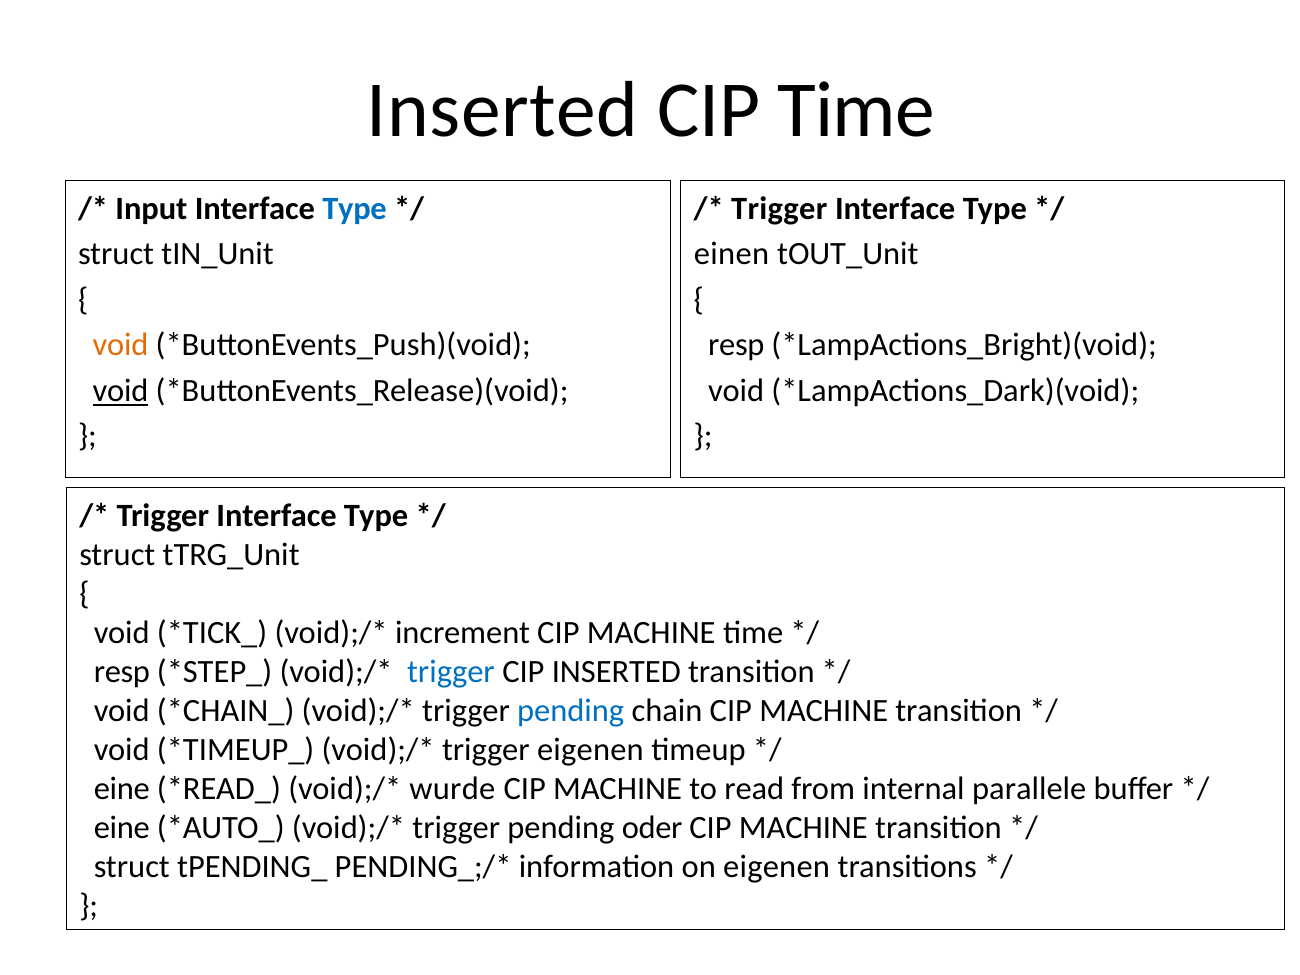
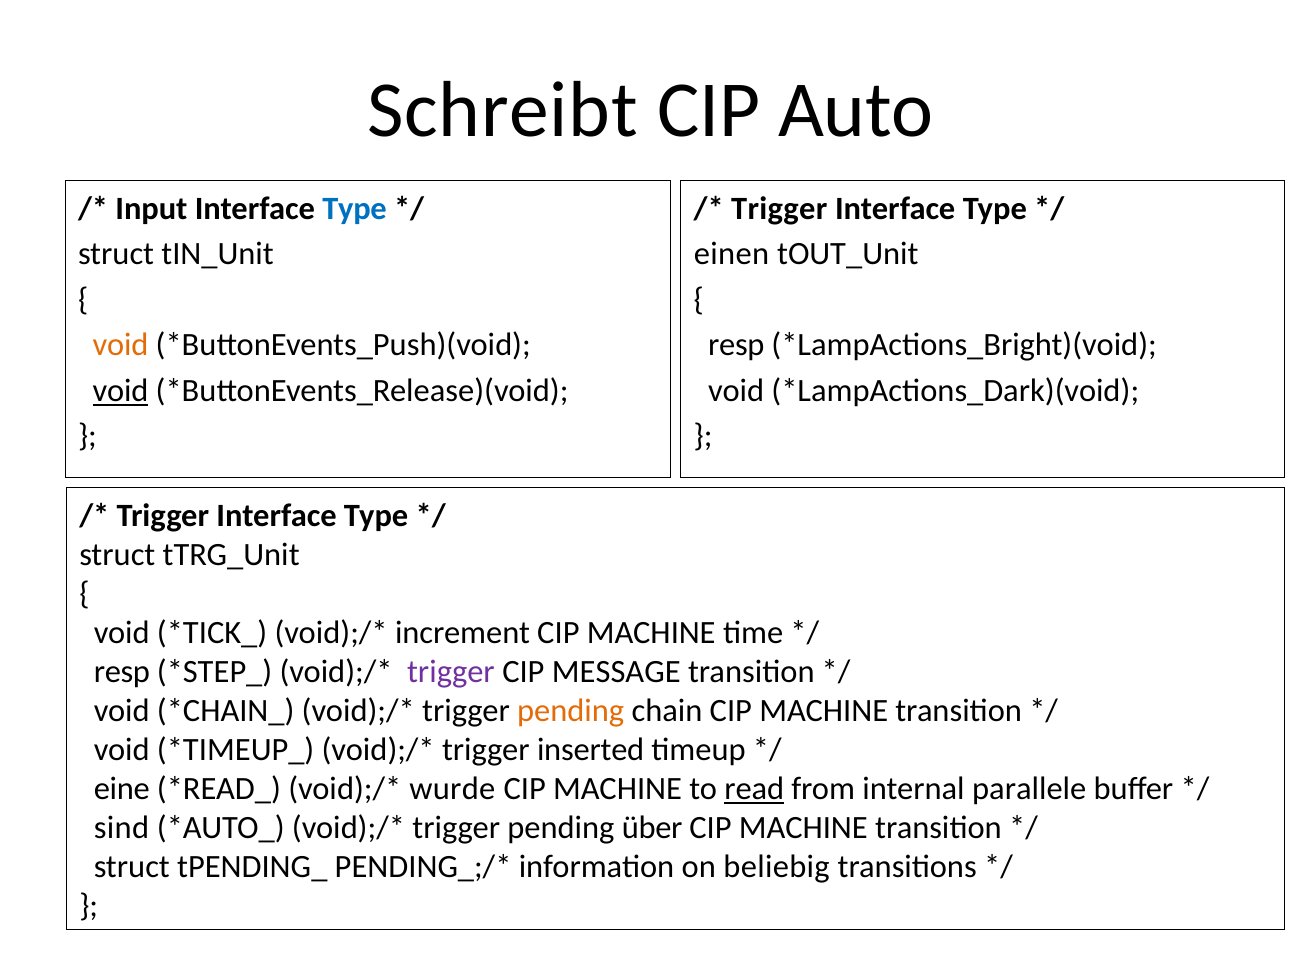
Inserted at (503, 110): Inserted -> Schreibt
CIP Time: Time -> Auto
trigger at (451, 672) colour: blue -> purple
CIP INSERTED: INSERTED -> MESSAGE
pending at (571, 711) colour: blue -> orange
trigger eigenen: eigenen -> inserted
read underline: none -> present
eine at (122, 828): eine -> sind
oder: oder -> über
on eigenen: eigenen -> beliebig
